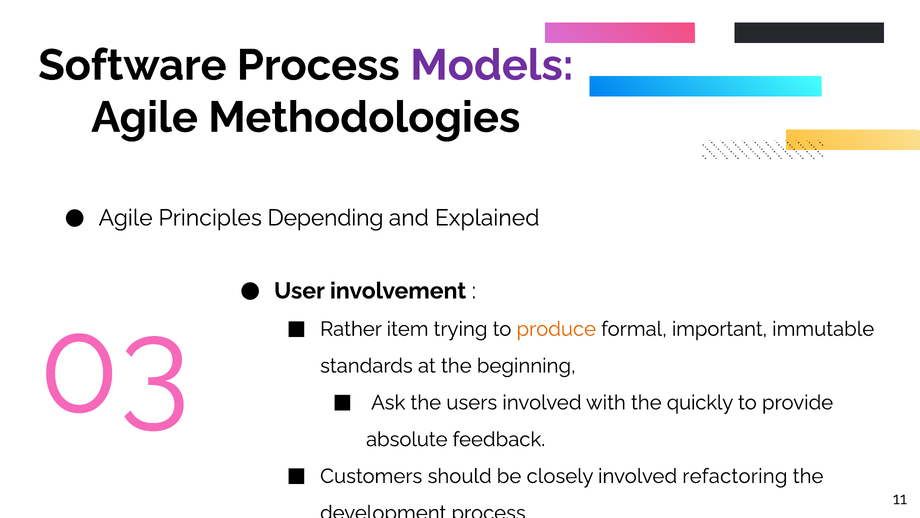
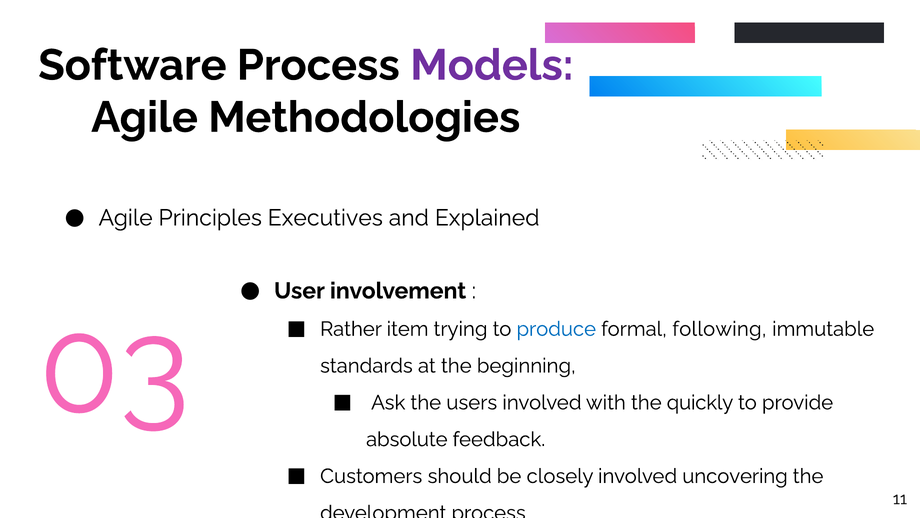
Depending: Depending -> Executives
produce colour: orange -> blue
important: important -> following
refactoring: refactoring -> uncovering
